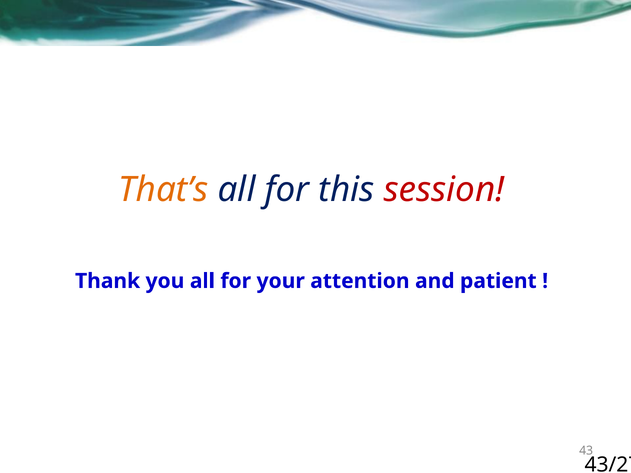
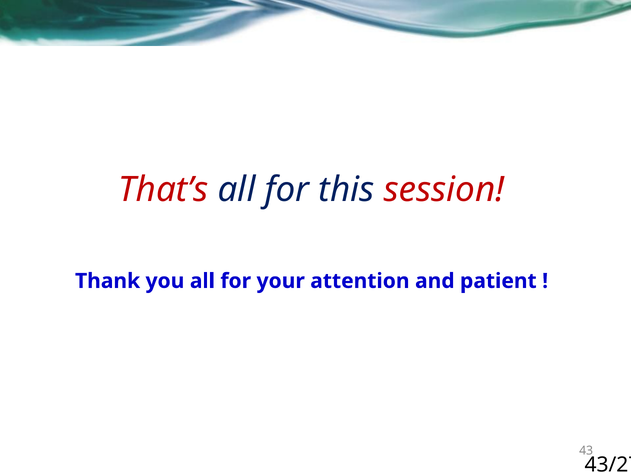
That’s colour: orange -> red
